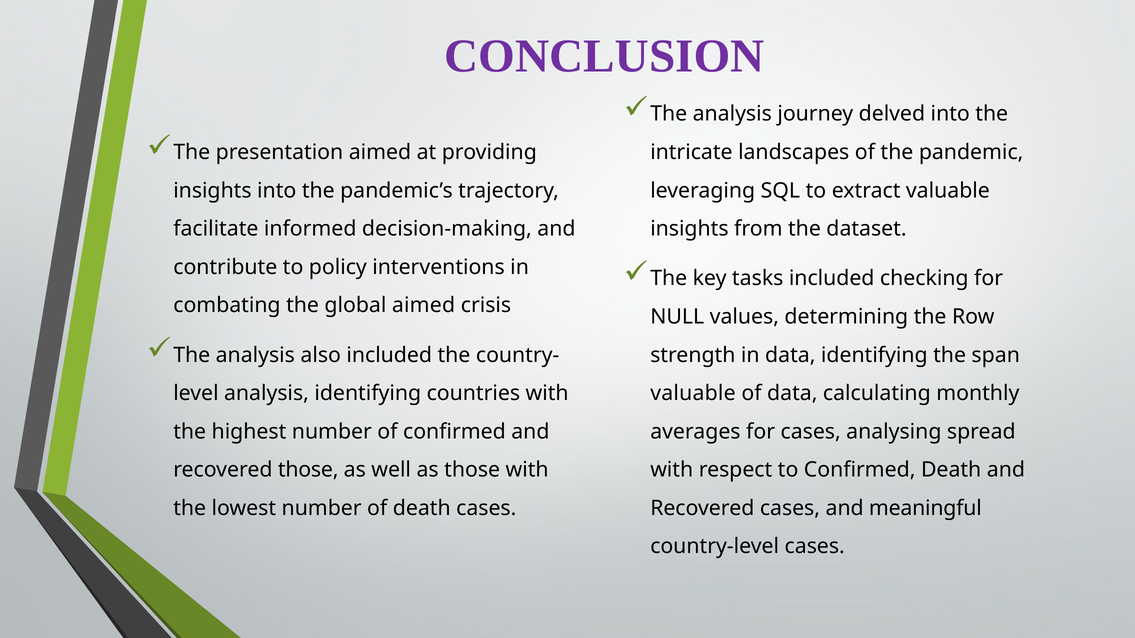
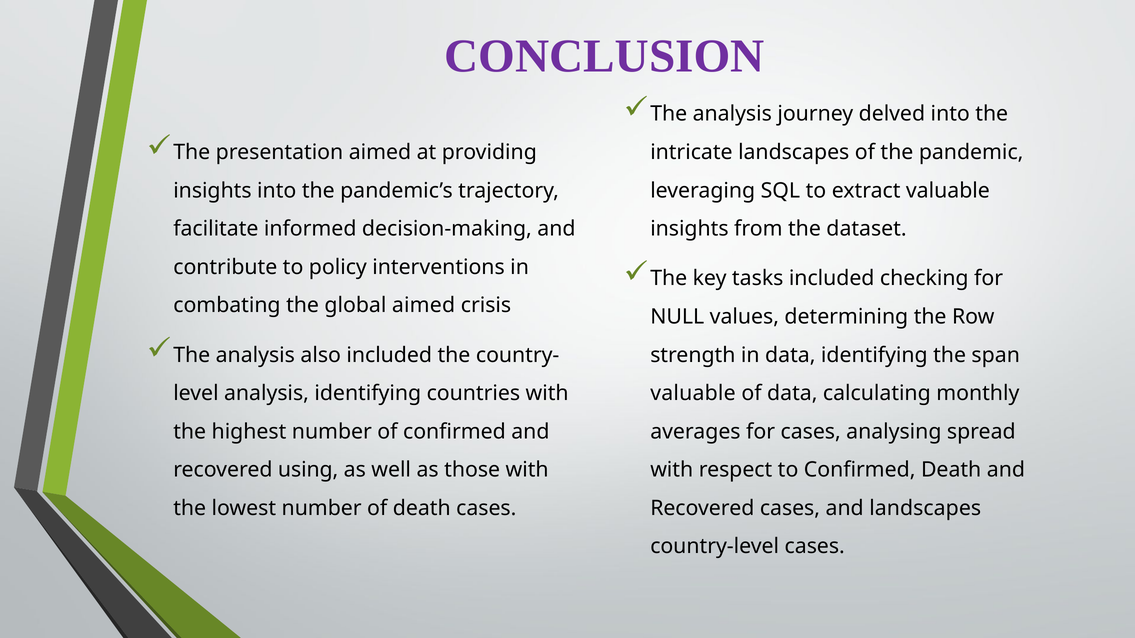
recovered those: those -> using
and meaningful: meaningful -> landscapes
